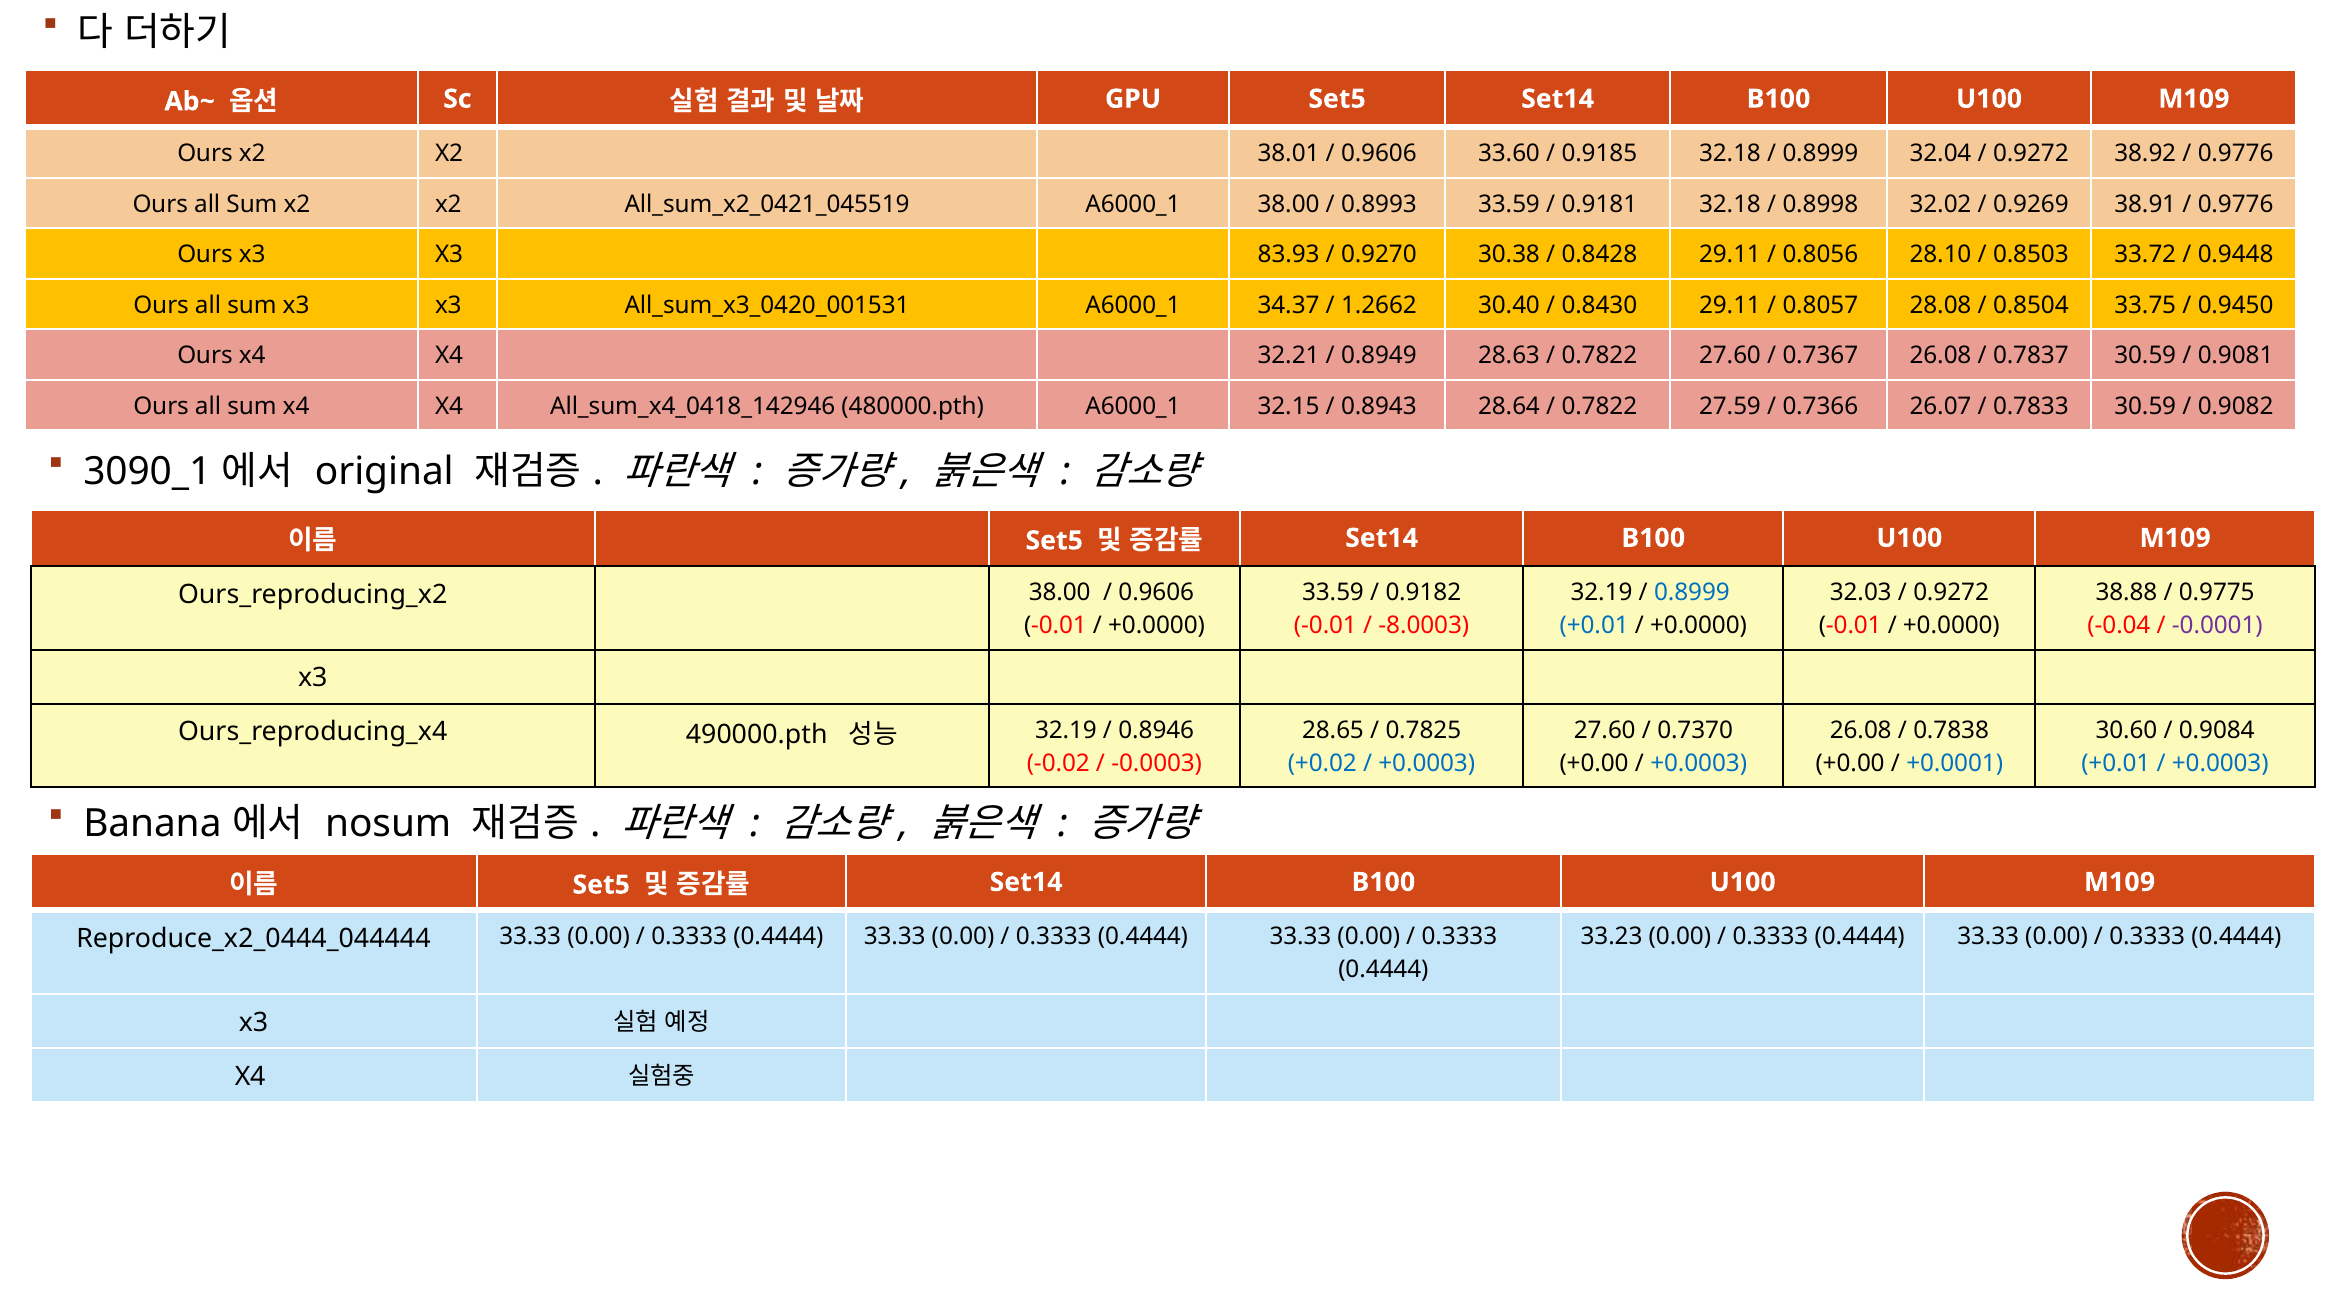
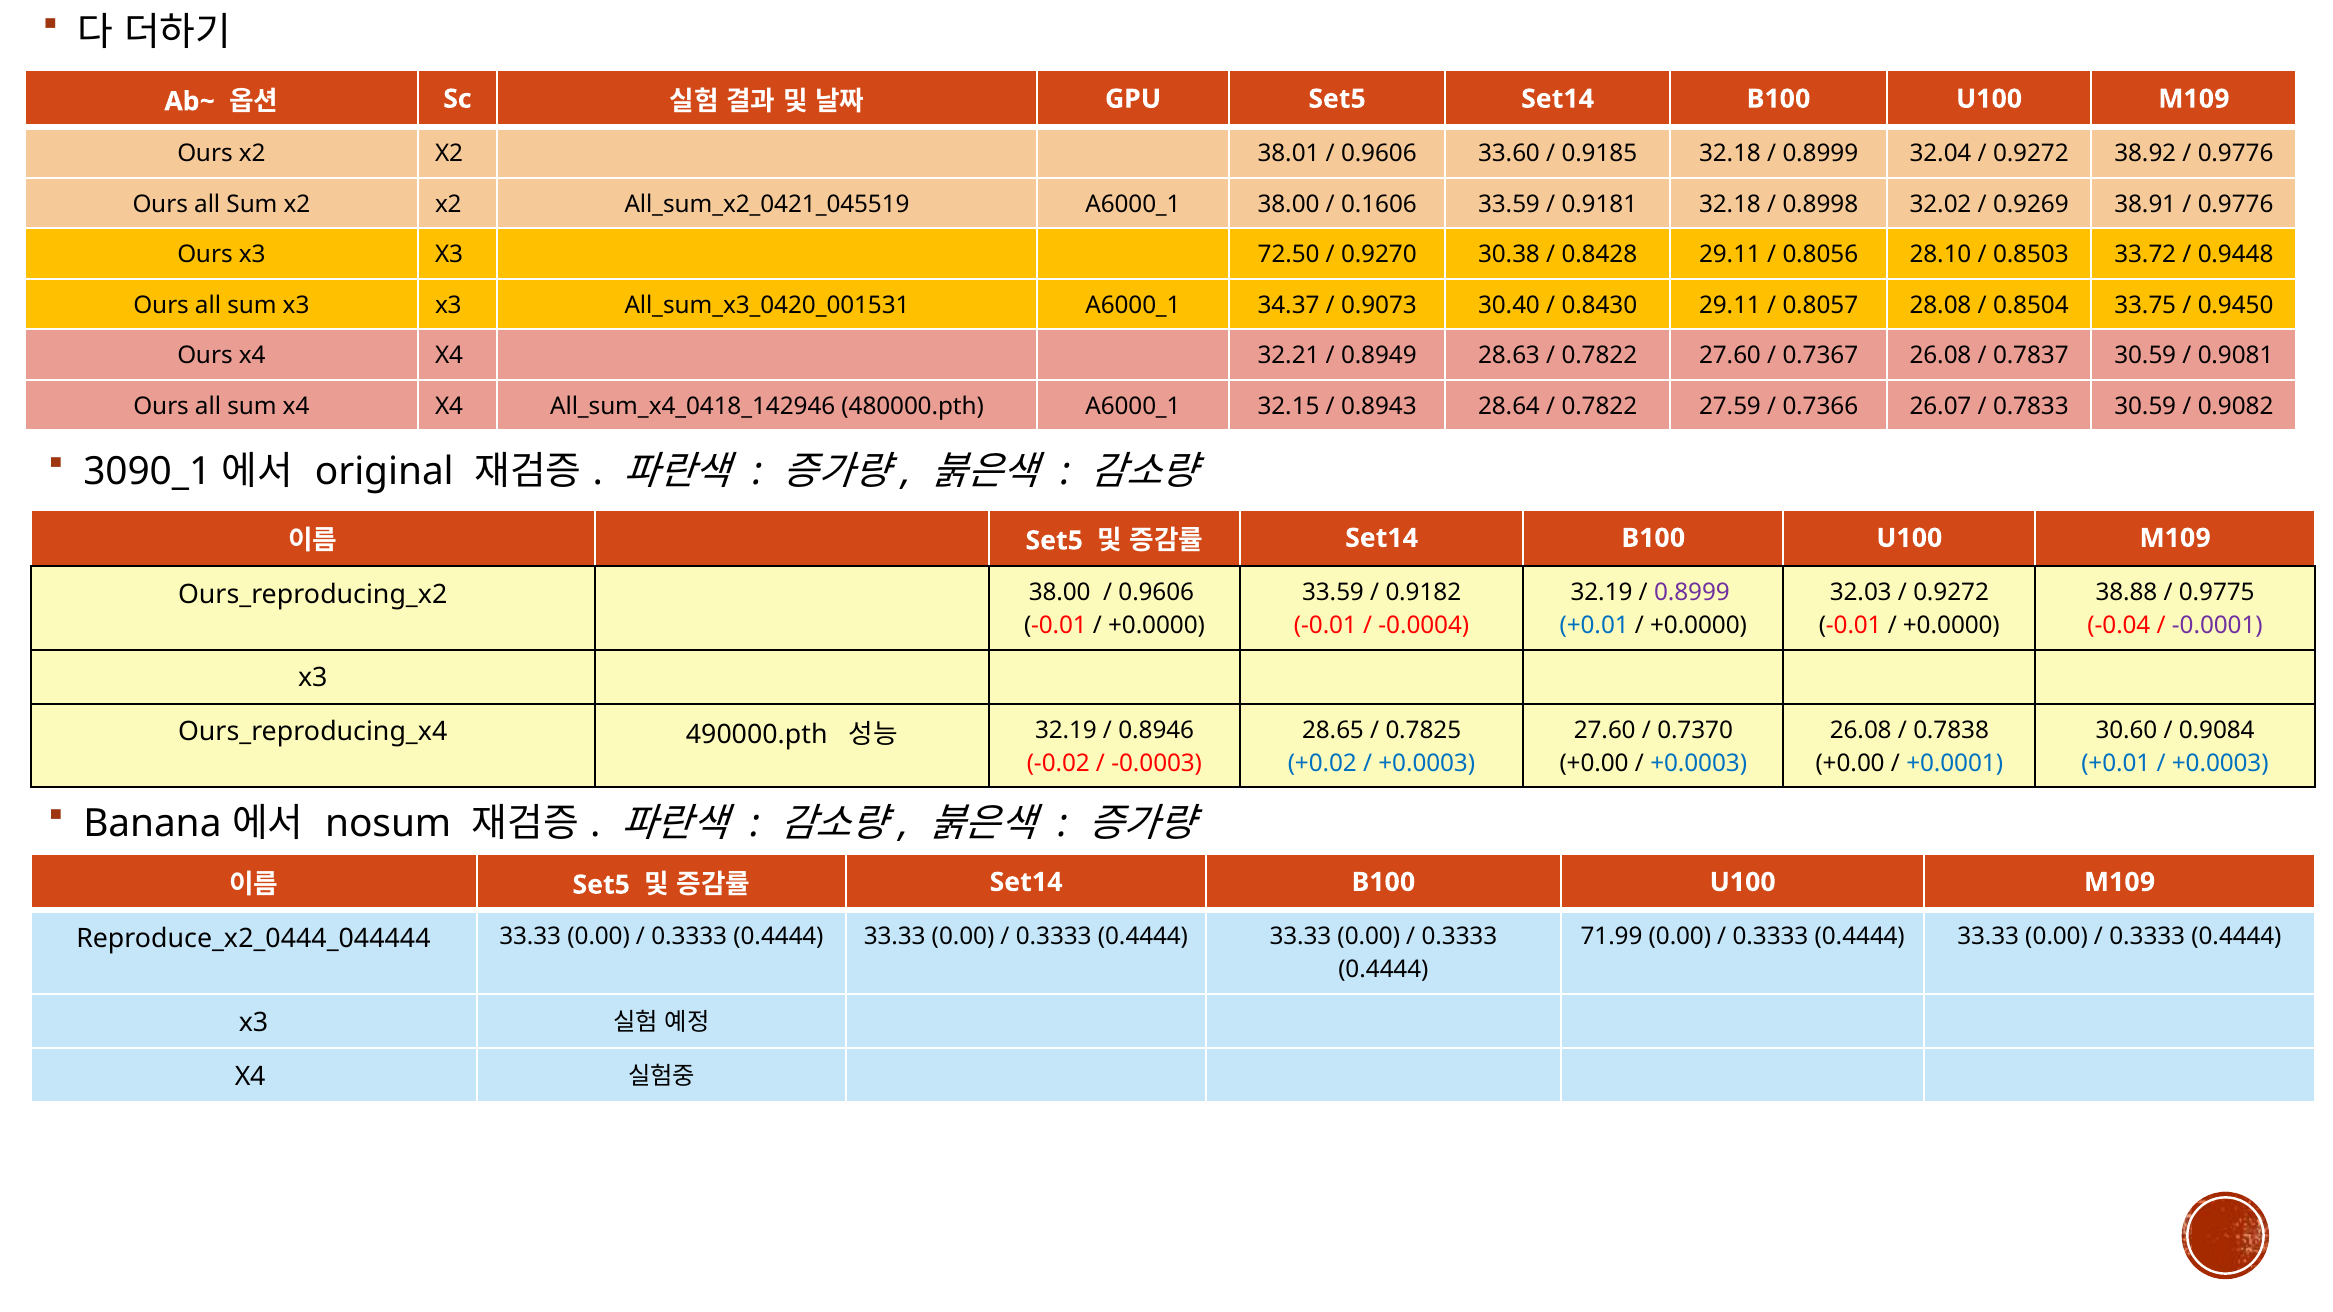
0.8993: 0.8993 -> 0.1606
83.93: 83.93 -> 72.50
1.2662: 1.2662 -> 0.9073
0.8999 at (1692, 593) colour: blue -> purple
-8.0003: -8.0003 -> -0.0004
33.23: 33.23 -> 71.99
